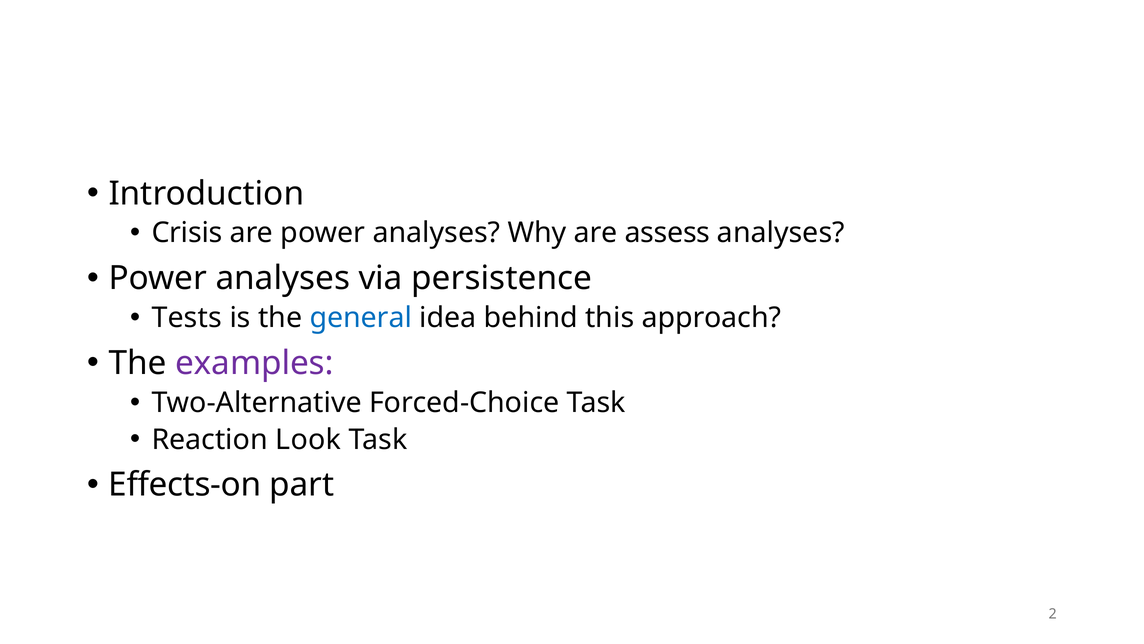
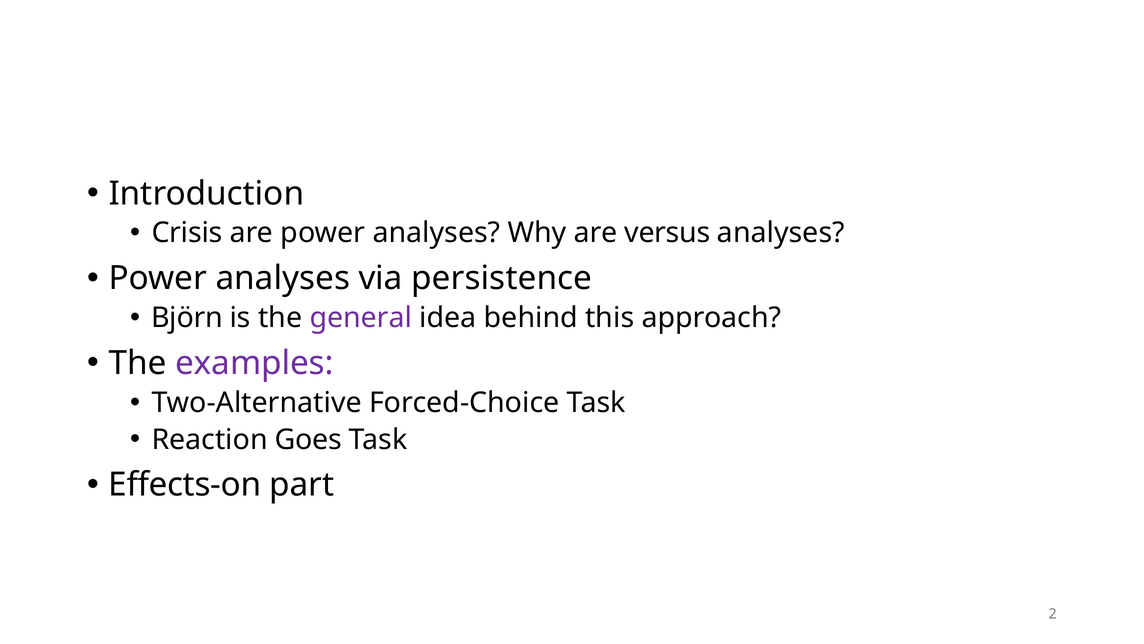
assess: assess -> versus
Tests: Tests -> Björn
general colour: blue -> purple
Look: Look -> Goes
